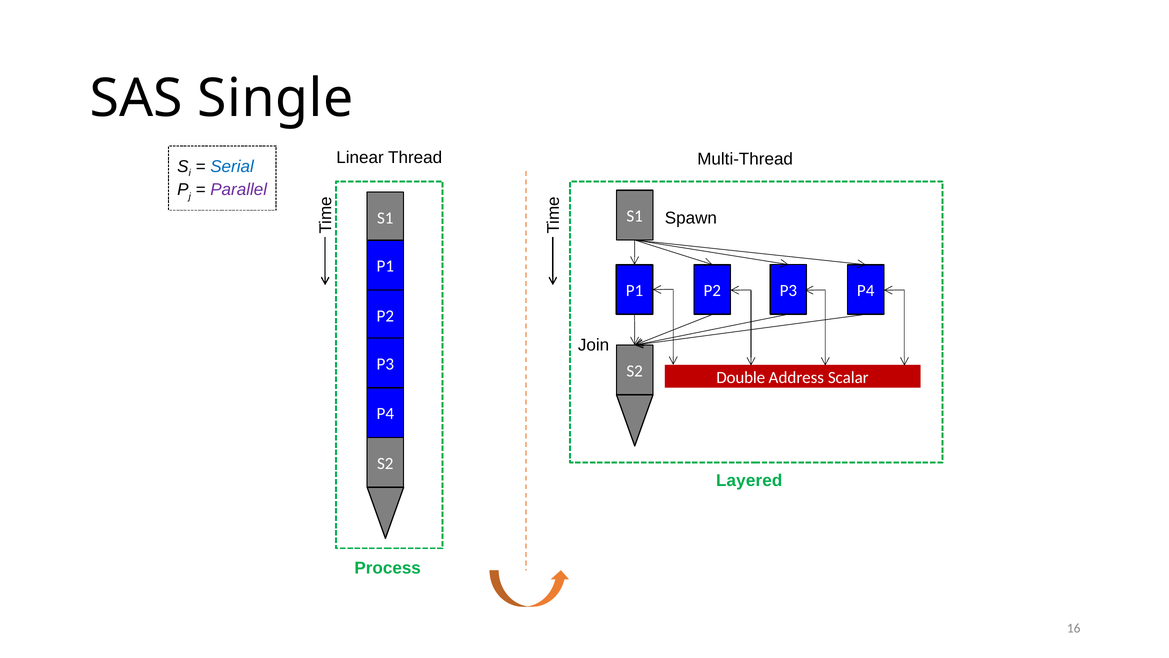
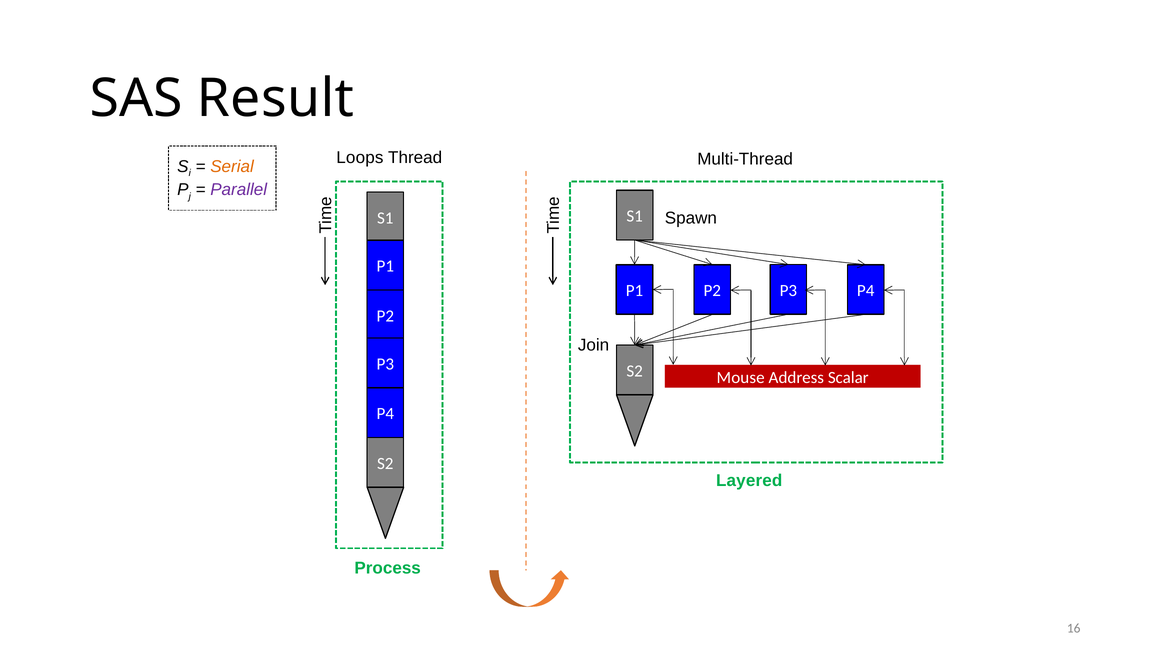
Single: Single -> Result
Linear: Linear -> Loops
Serial colour: blue -> orange
Double: Double -> Mouse
